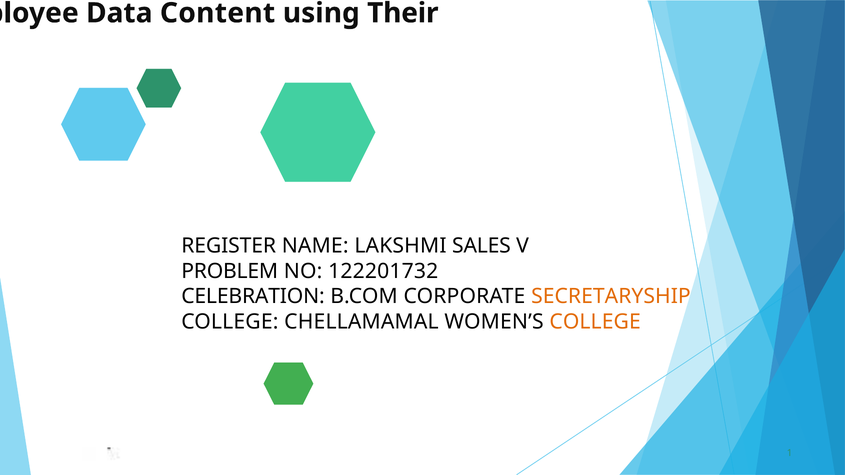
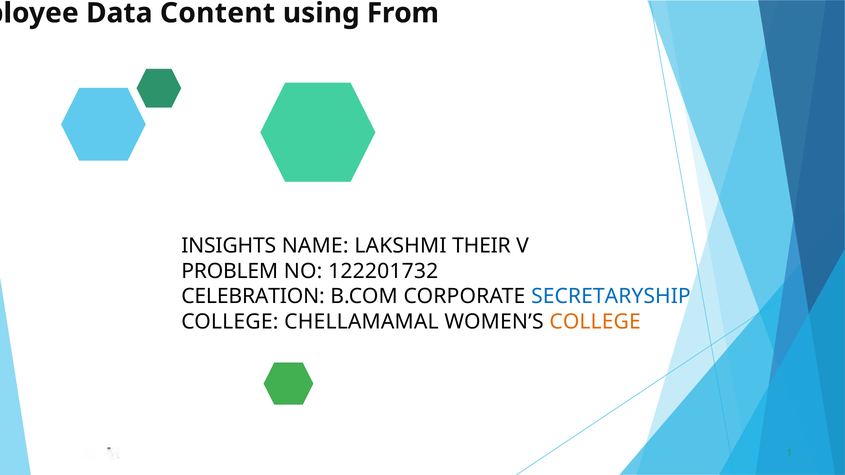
Their: Their -> From
REGISTER: REGISTER -> INSIGHTS
SALES: SALES -> THEIR
SECRETARYSHIP colour: orange -> blue
